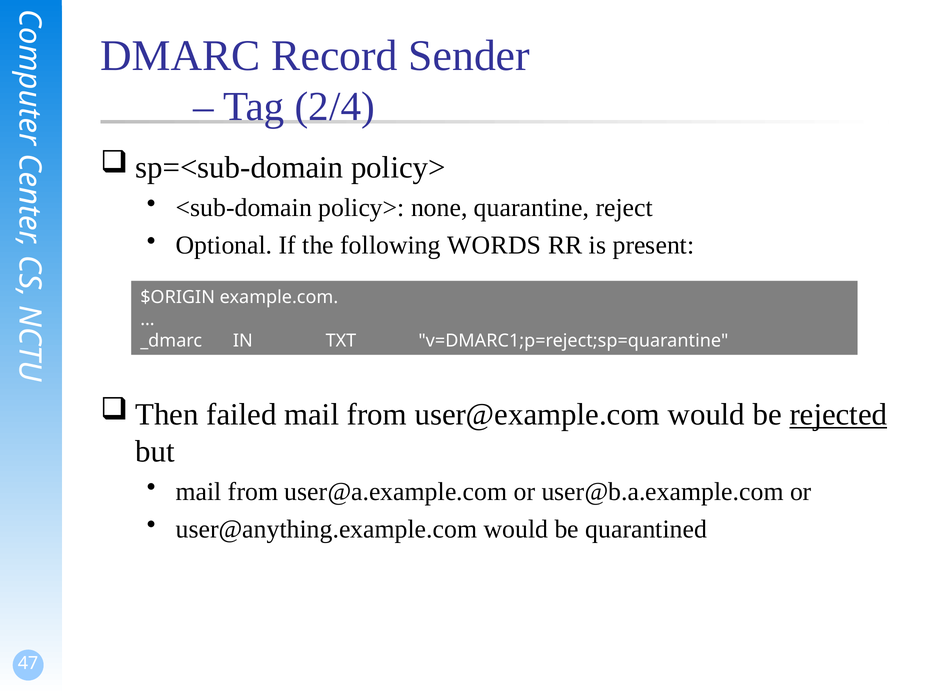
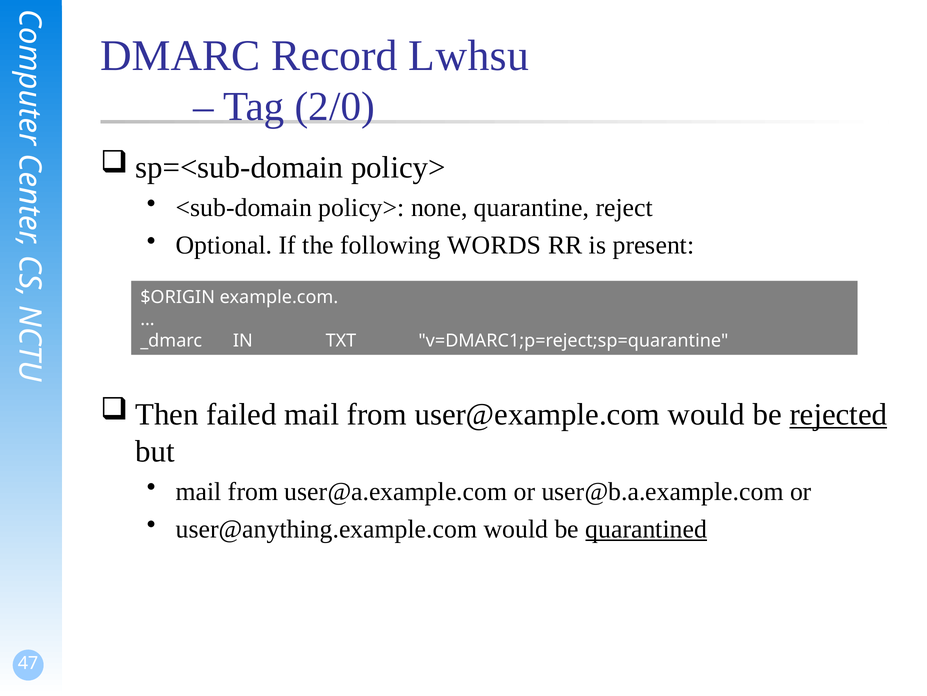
Sender: Sender -> Lwhsu
2/4: 2/4 -> 2/0
quarantined underline: none -> present
